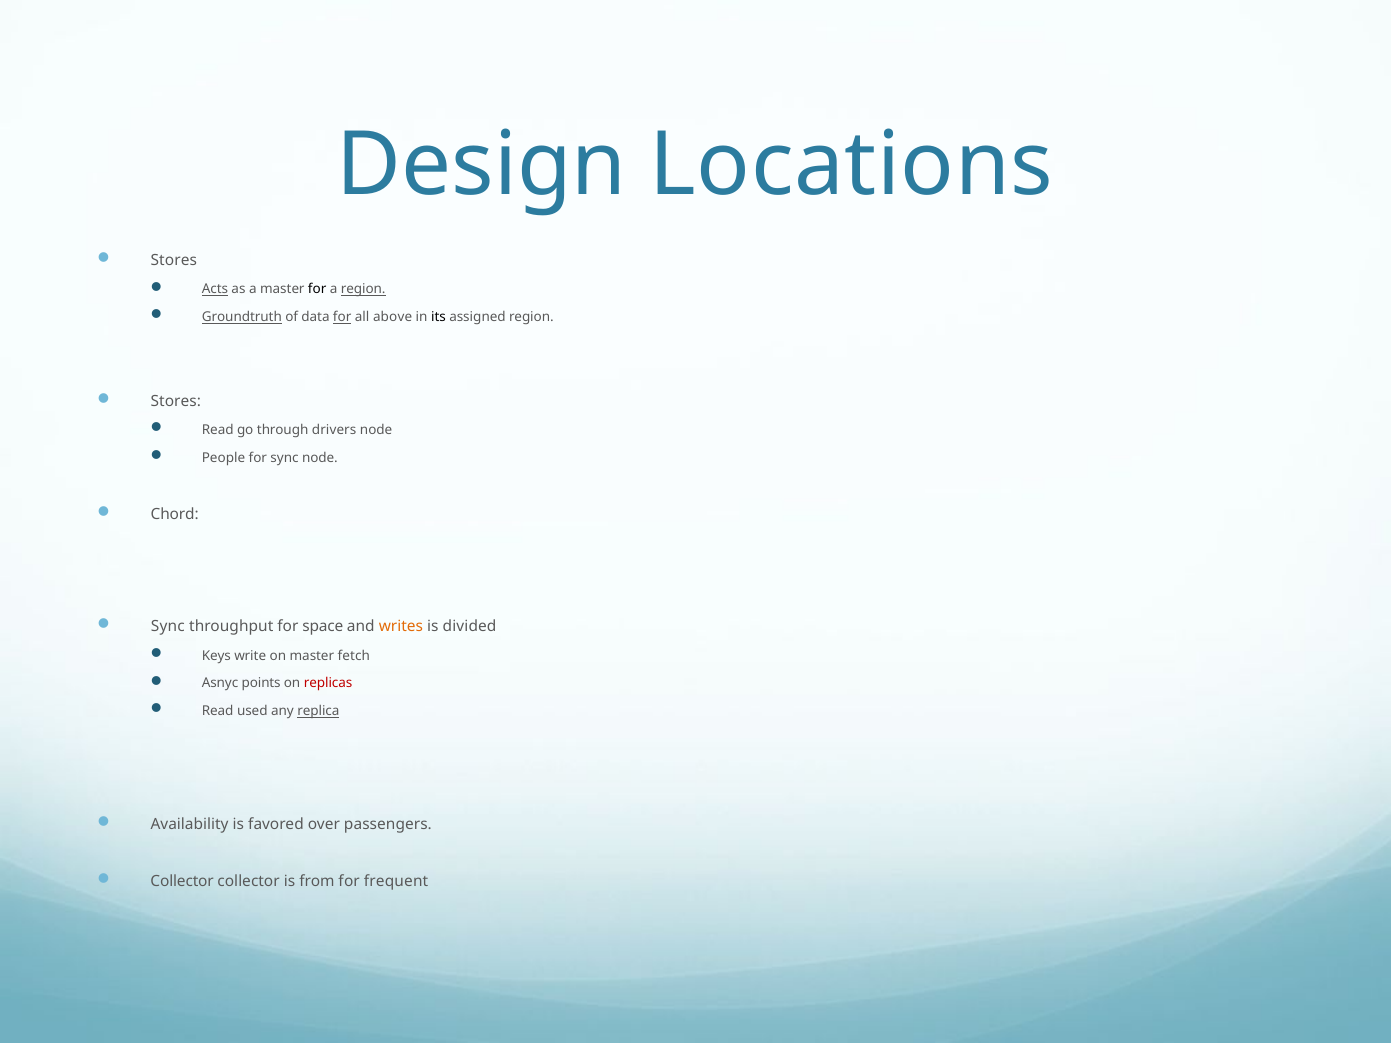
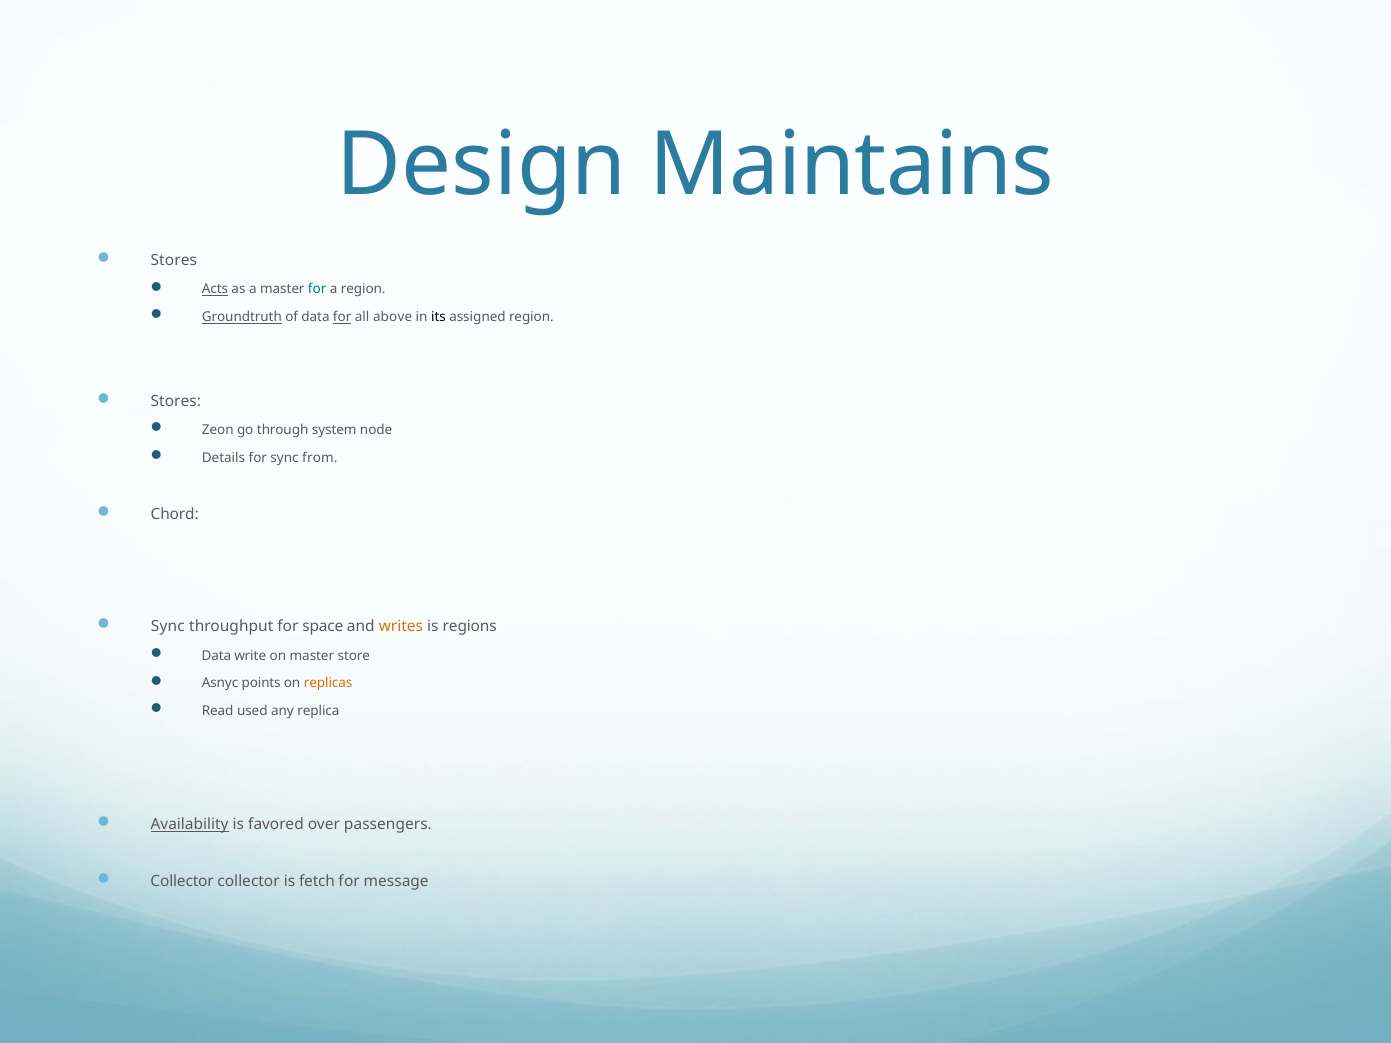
Locations: Locations -> Maintains
for at (317, 290) colour: black -> blue
region at (363, 290) underline: present -> none
Read at (218, 430): Read -> Zeon
drivers: drivers -> system
People: People -> Details
sync node: node -> from
divided: divided -> regions
Keys at (216, 656): Keys -> Data
fetch: fetch -> store
replicas colour: red -> orange
replica underline: present -> none
Availability underline: none -> present
from: from -> fetch
frequent: frequent -> message
